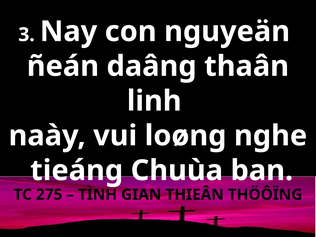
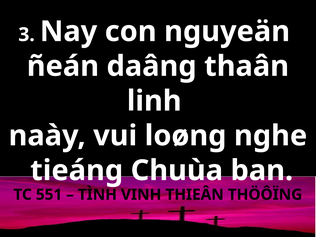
275: 275 -> 551
GIAN: GIAN -> VINH
